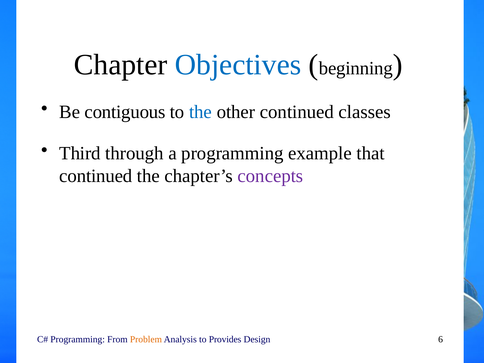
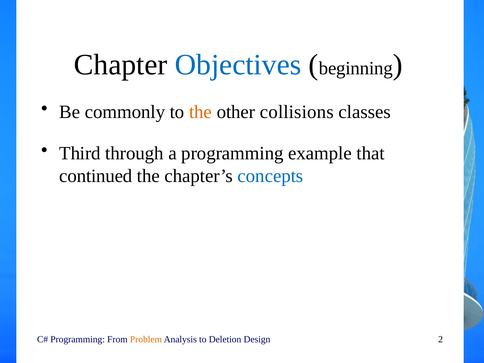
contiguous: contiguous -> commonly
the at (201, 112) colour: blue -> orange
other continued: continued -> collisions
concepts colour: purple -> blue
Provides: Provides -> Deletion
6: 6 -> 2
